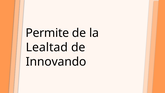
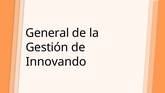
Permite: Permite -> General
Lealtad: Lealtad -> Gestión
